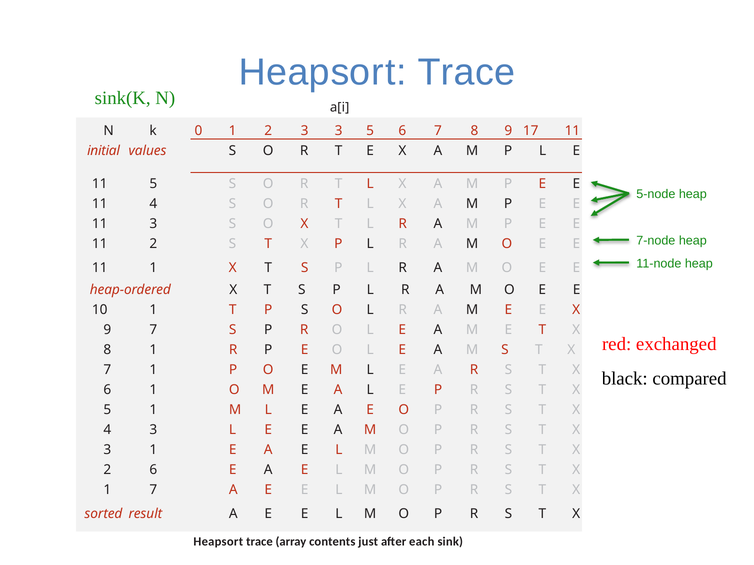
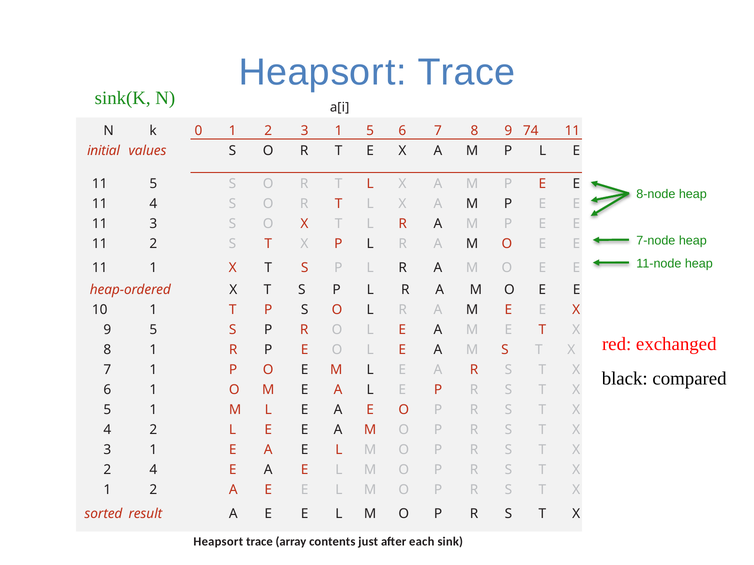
2 3 3: 3 -> 1
17: 17 -> 74
5-node: 5-node -> 8-node
9 7: 7 -> 5
4 3: 3 -> 2
2 6: 6 -> 4
7 at (153, 490): 7 -> 2
